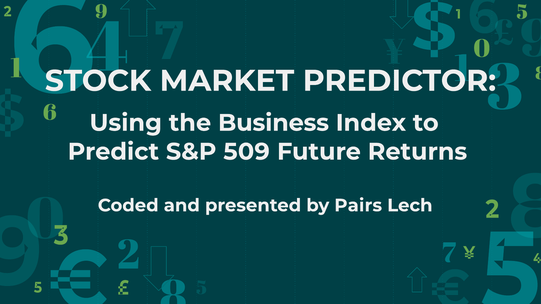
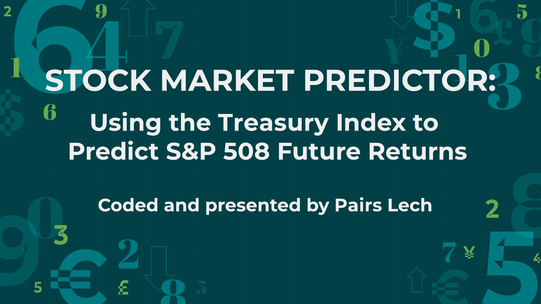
Business: Business -> Treasury
509: 509 -> 508
